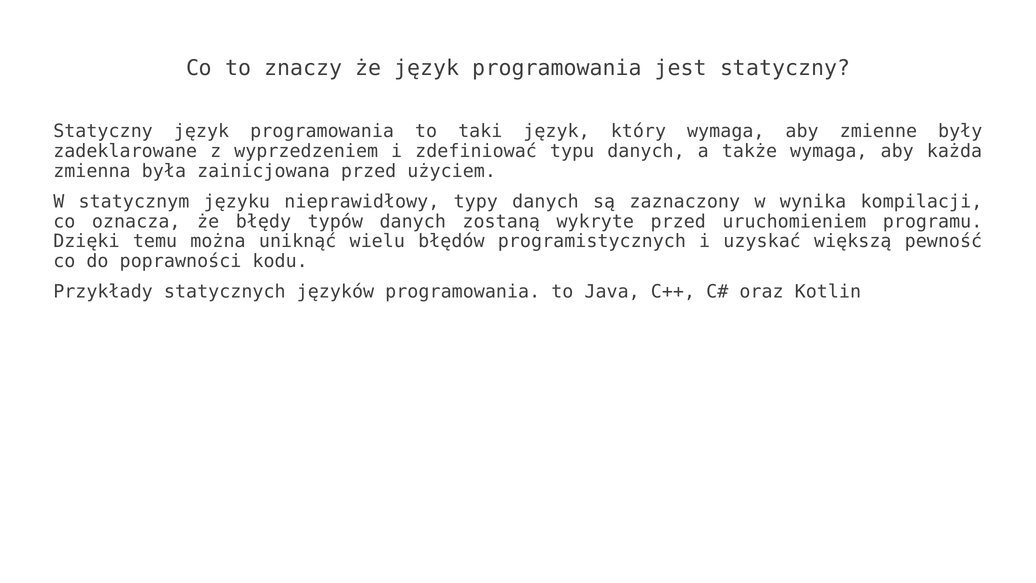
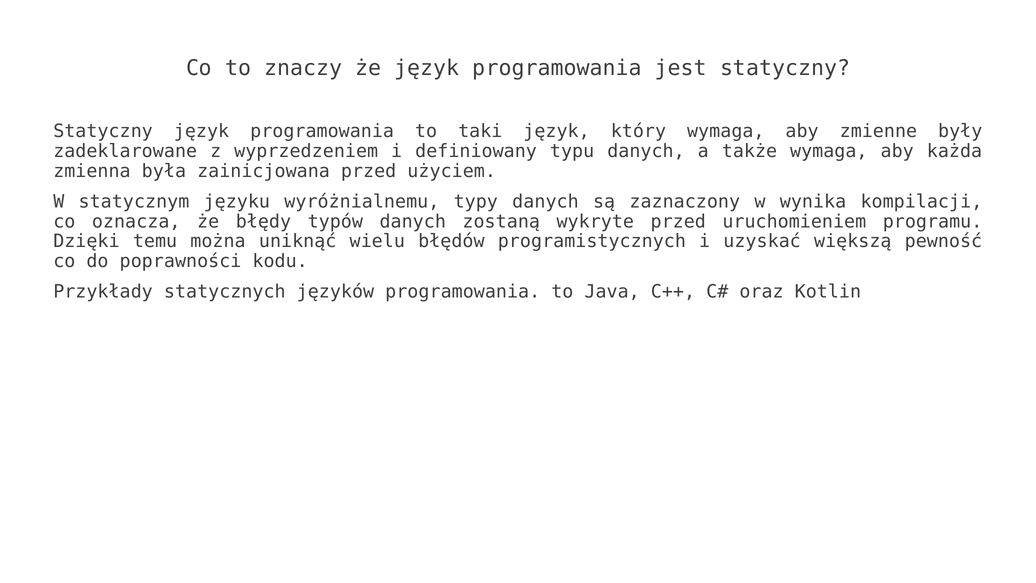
zdefiniować: zdefiniować -> definiowany
nieprawidłowy: nieprawidłowy -> wyróżnialnemu
